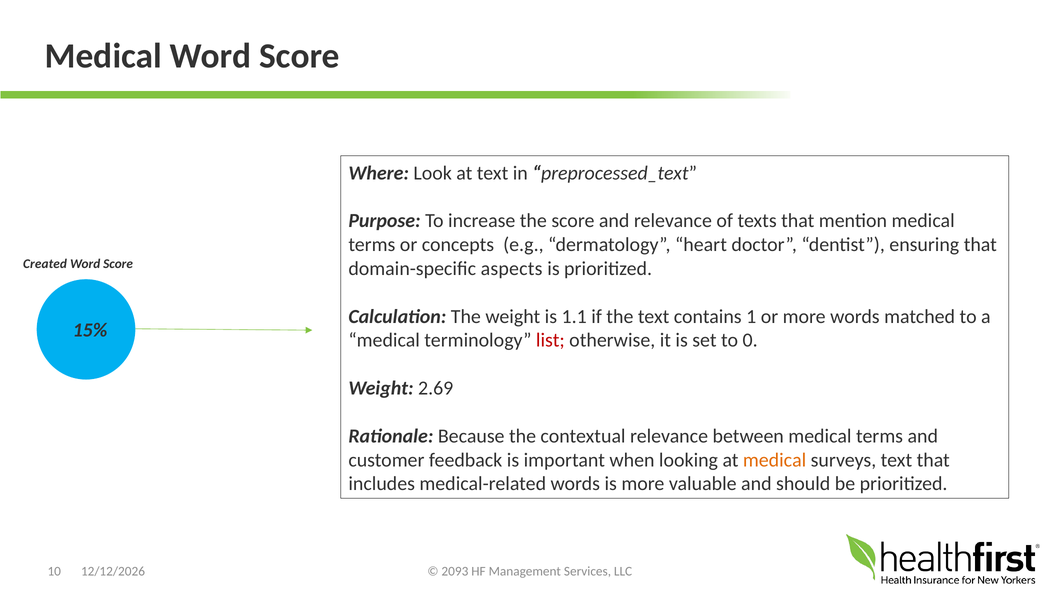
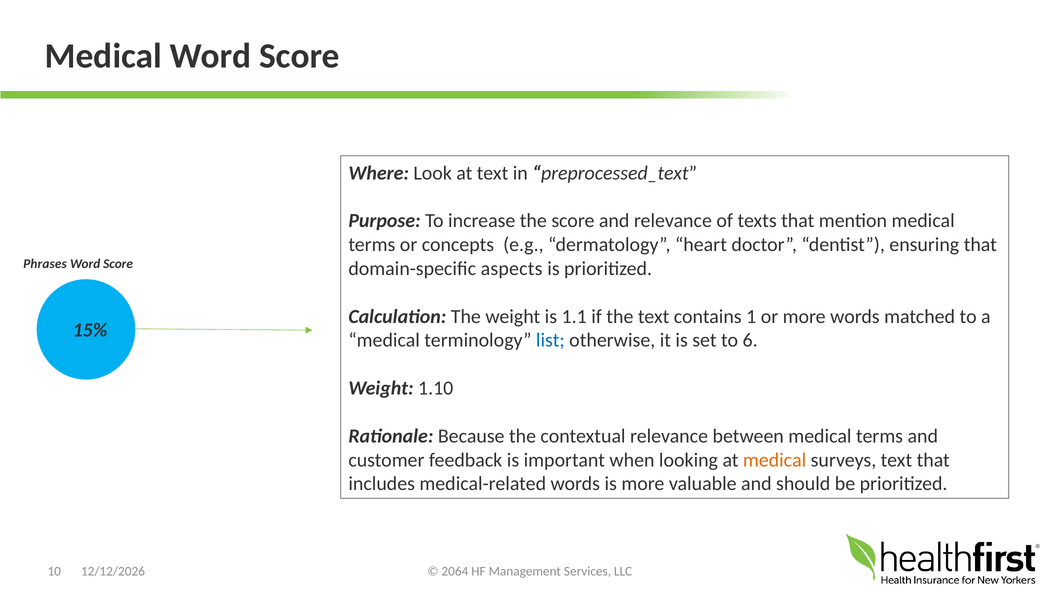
Created: Created -> Phrases
list colour: red -> blue
0: 0 -> 6
2.69: 2.69 -> 1.10
2093: 2093 -> 2064
